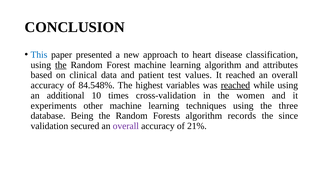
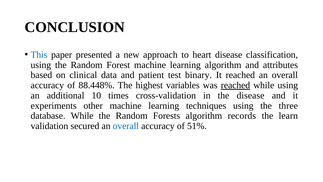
the at (61, 65) underline: present -> none
values: values -> binary
84.548%: 84.548% -> 88.448%
the women: women -> disease
database Being: Being -> While
since: since -> learn
overall at (126, 126) colour: purple -> blue
21%: 21% -> 51%
